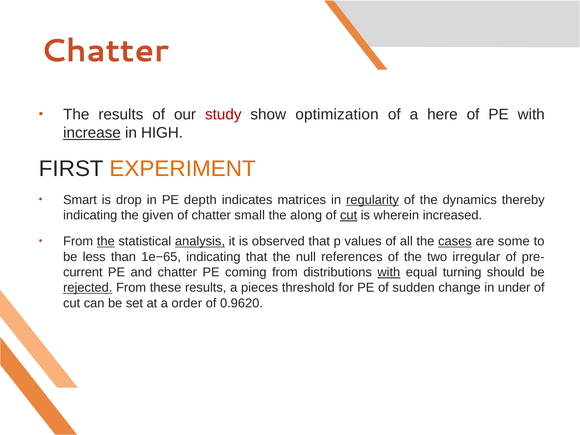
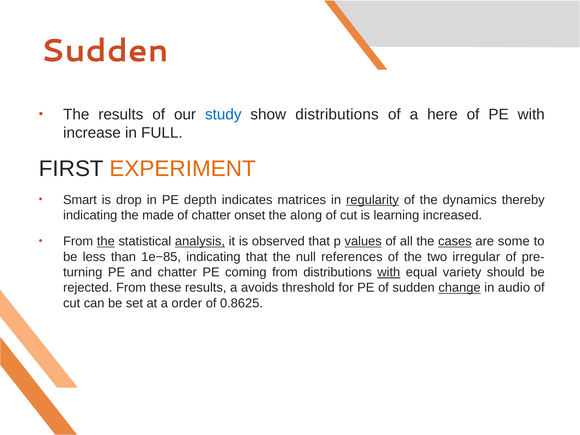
Chatter at (105, 51): Chatter -> Sudden
study colour: red -> blue
show optimization: optimization -> distributions
increase underline: present -> none
HIGH: HIGH -> FULL
given: given -> made
small: small -> onset
cut at (349, 215) underline: present -> none
wherein: wherein -> learning
values underline: none -> present
1e−65: 1e−65 -> 1e−85
current: current -> turning
turning: turning -> variety
rejected underline: present -> none
pieces: pieces -> avoids
change underline: none -> present
under: under -> audio
0.9620: 0.9620 -> 0.8625
